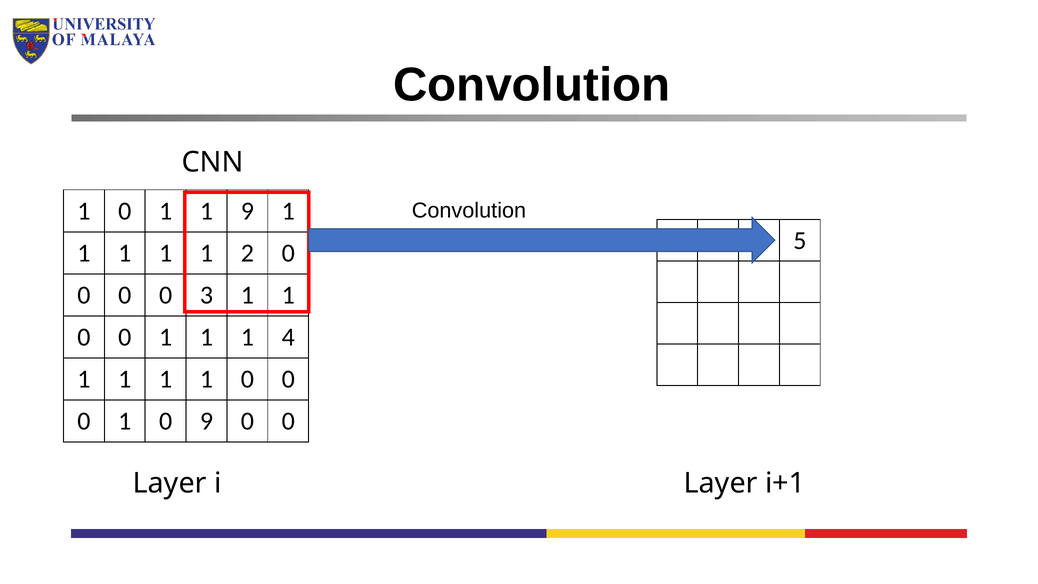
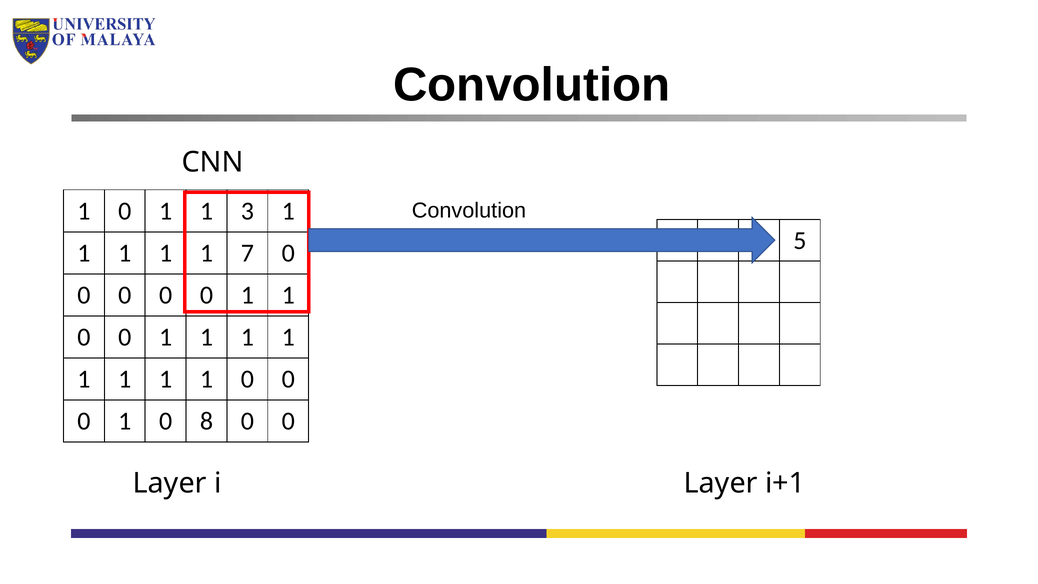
1 9: 9 -> 3
2: 2 -> 7
3 at (206, 295): 3 -> 0
4 at (288, 337): 4 -> 1
0 9: 9 -> 8
